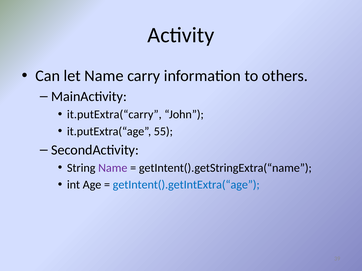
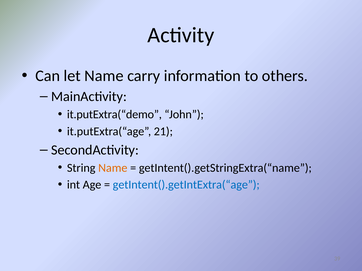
it.putExtra(“carry: it.putExtra(“carry -> it.putExtra(“demo
55: 55 -> 21
Name at (113, 168) colour: purple -> orange
